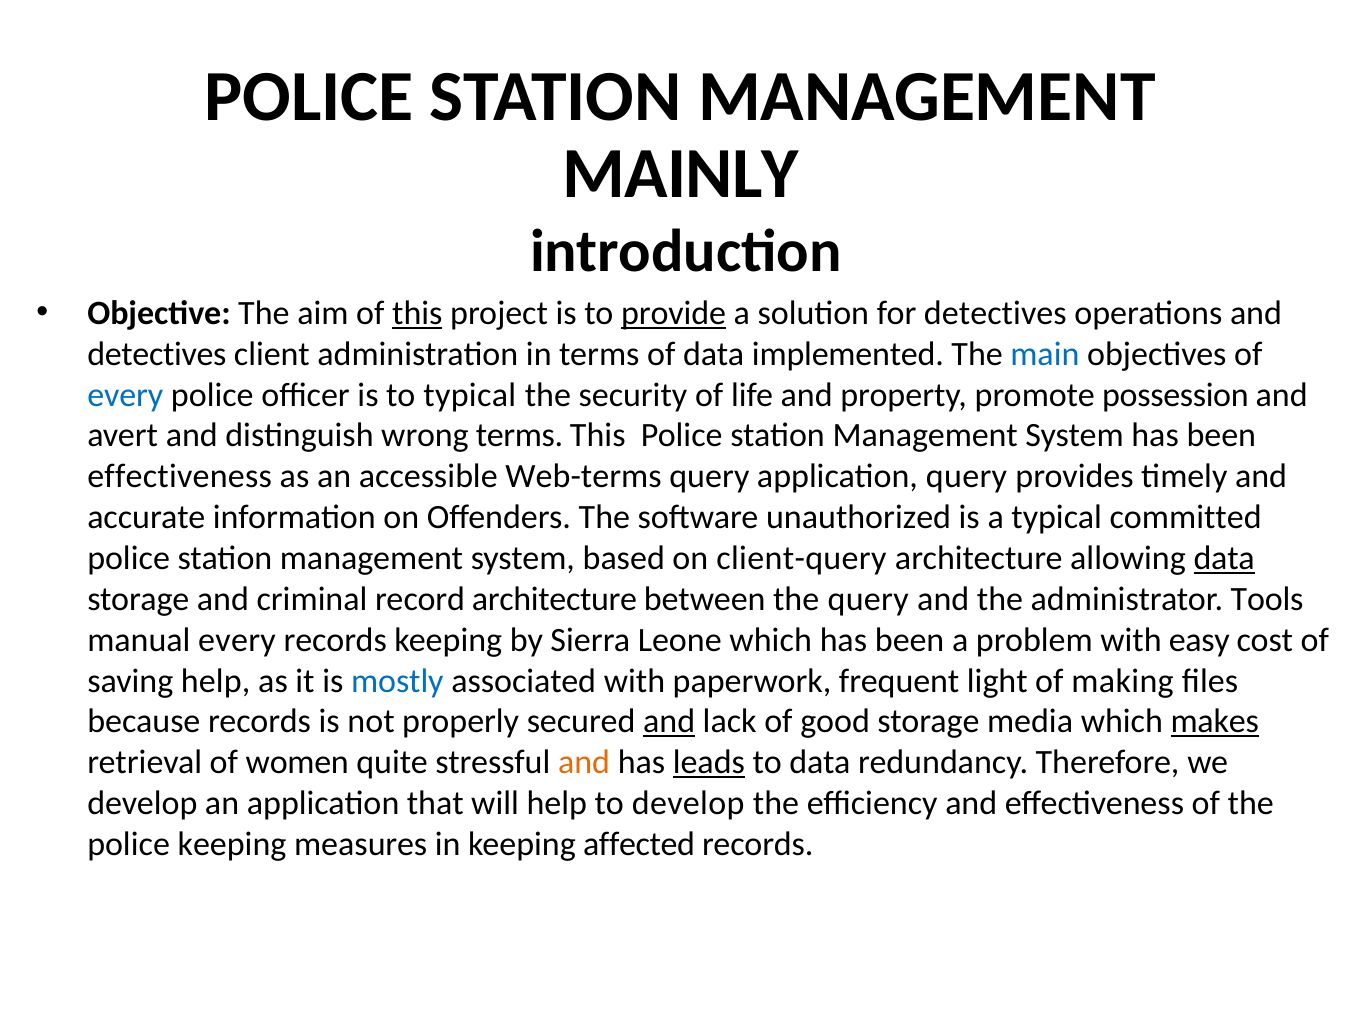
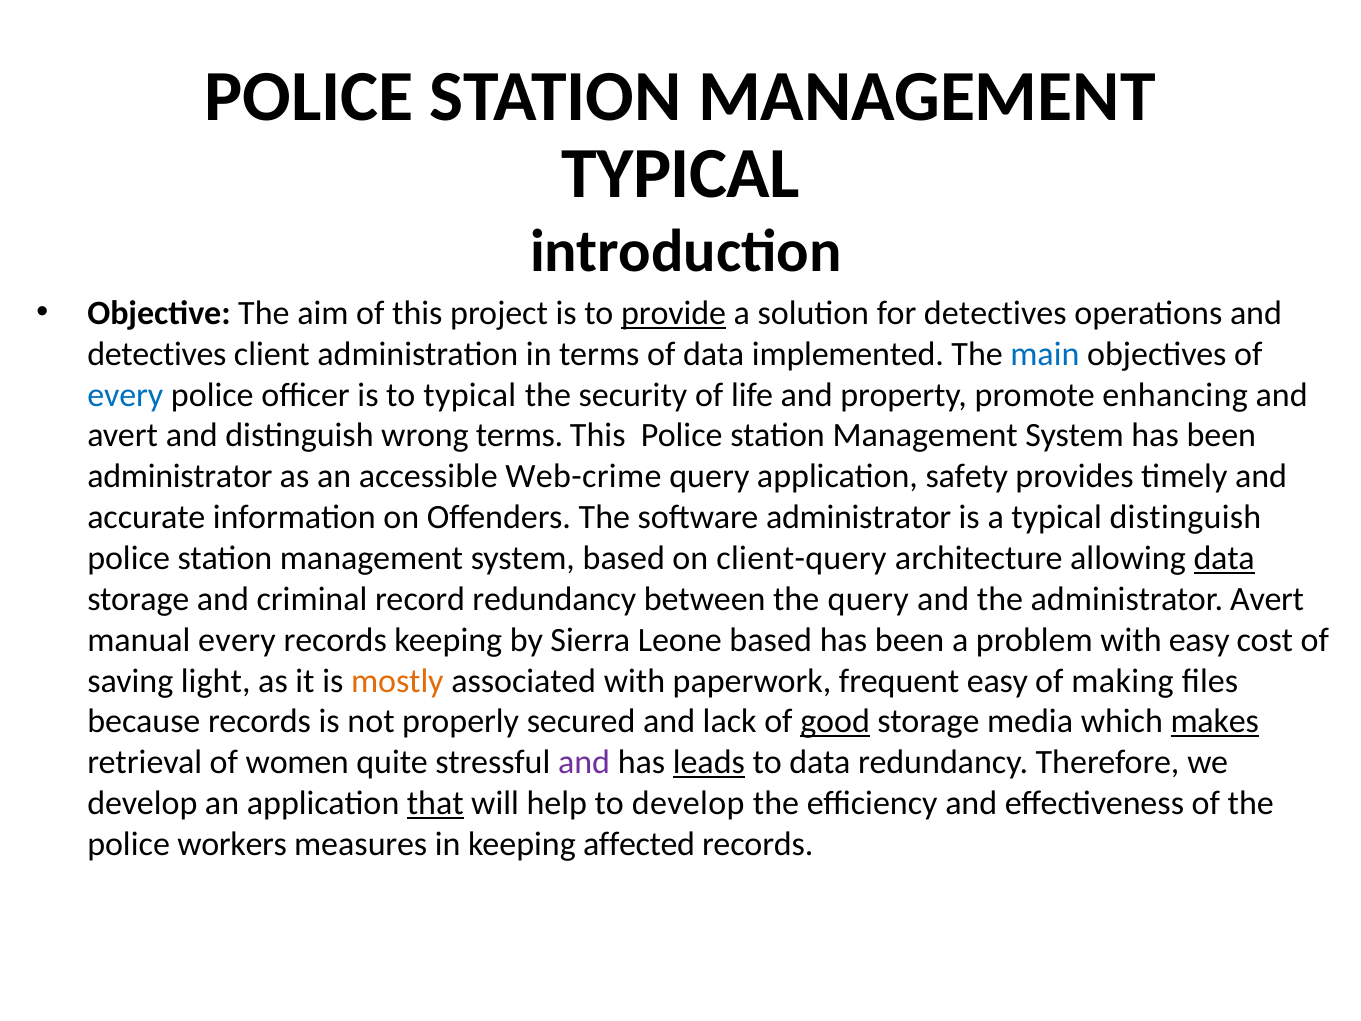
MAINLY at (681, 174): MAINLY -> TYPICAL
this at (417, 313) underline: present -> none
possession: possession -> enhancing
effectiveness at (180, 476): effectiveness -> administrator
Web-terms: Web-terms -> Web-crime
application query: query -> safety
software unauthorized: unauthorized -> administrator
typical committed: committed -> distinguish
record architecture: architecture -> redundancy
administrator Tools: Tools -> Avert
Leone which: which -> based
saving help: help -> light
mostly colour: blue -> orange
frequent light: light -> easy
and at (669, 721) underline: present -> none
good underline: none -> present
and at (584, 762) colour: orange -> purple
that underline: none -> present
police keeping: keeping -> workers
